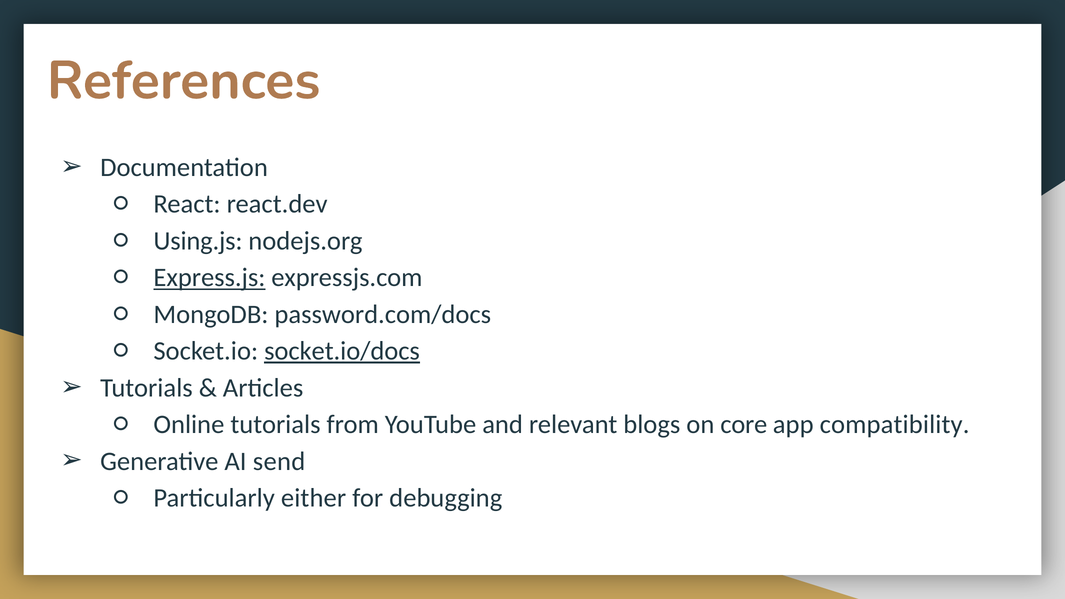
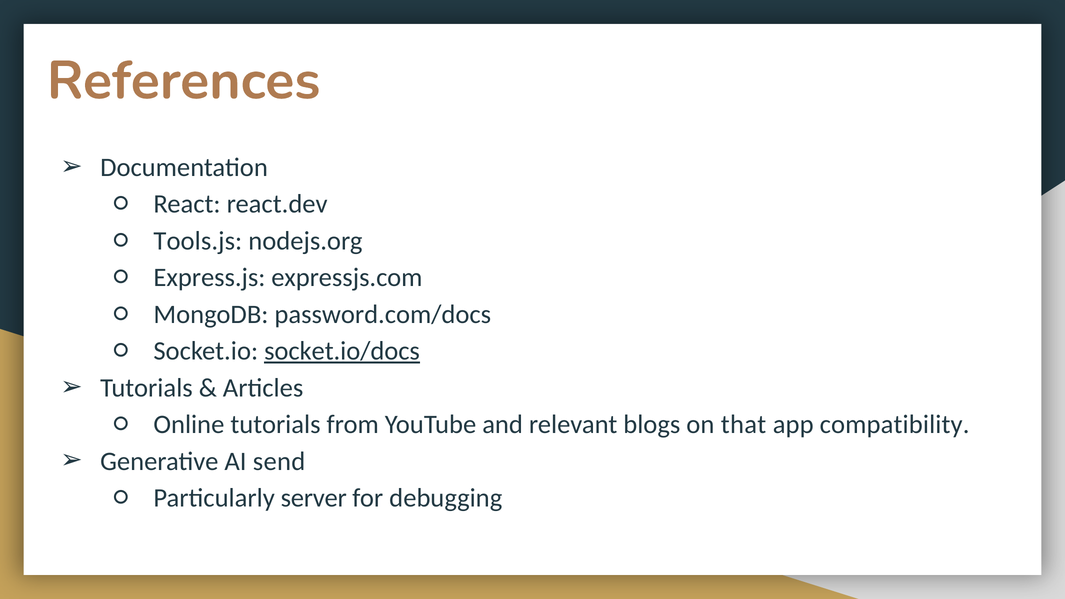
Using.js: Using.js -> Tools.js
Express.js underline: present -> none
core: core -> that
either: either -> server
